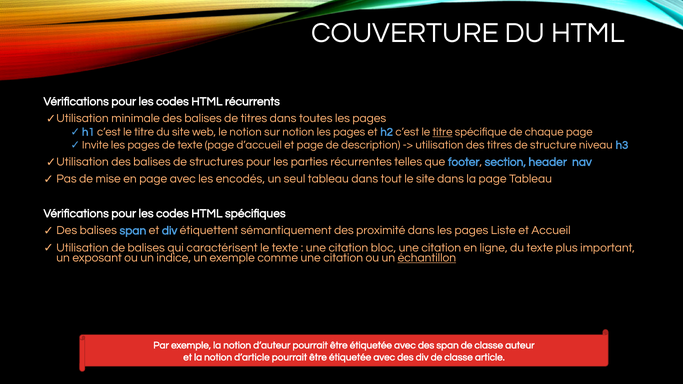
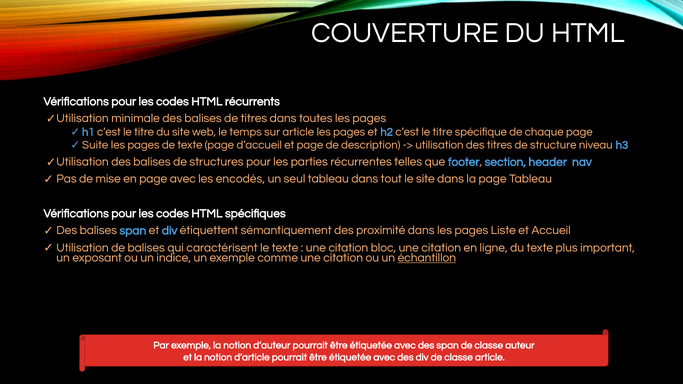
le notion: notion -> temps
sur notion: notion -> article
titre at (443, 132) underline: present -> none
Invite: Invite -> Suite
